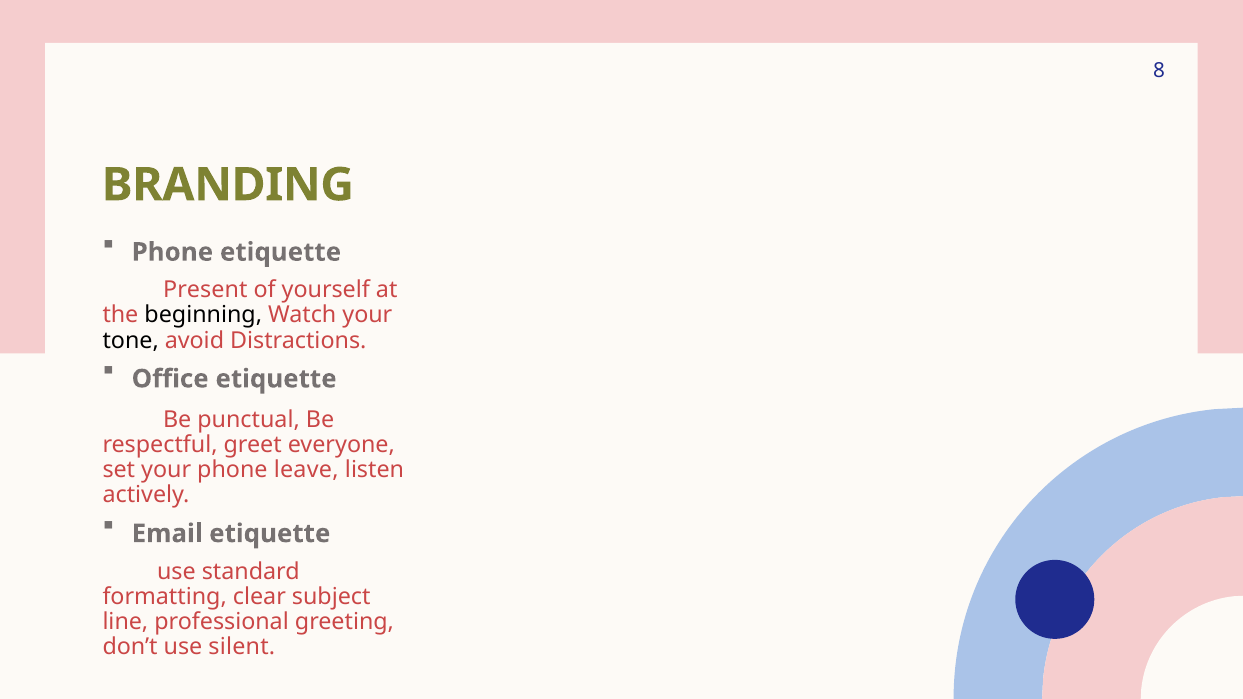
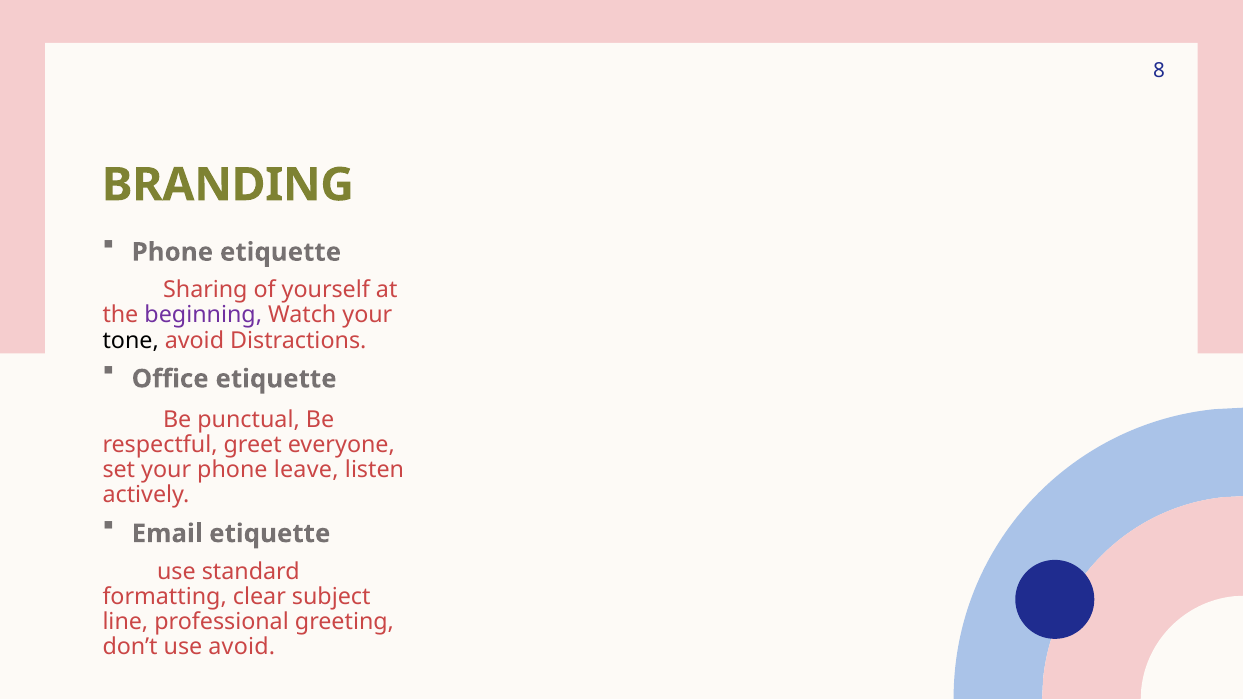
Present: Present -> Sharing
beginning colour: black -> purple
use silent: silent -> avoid
